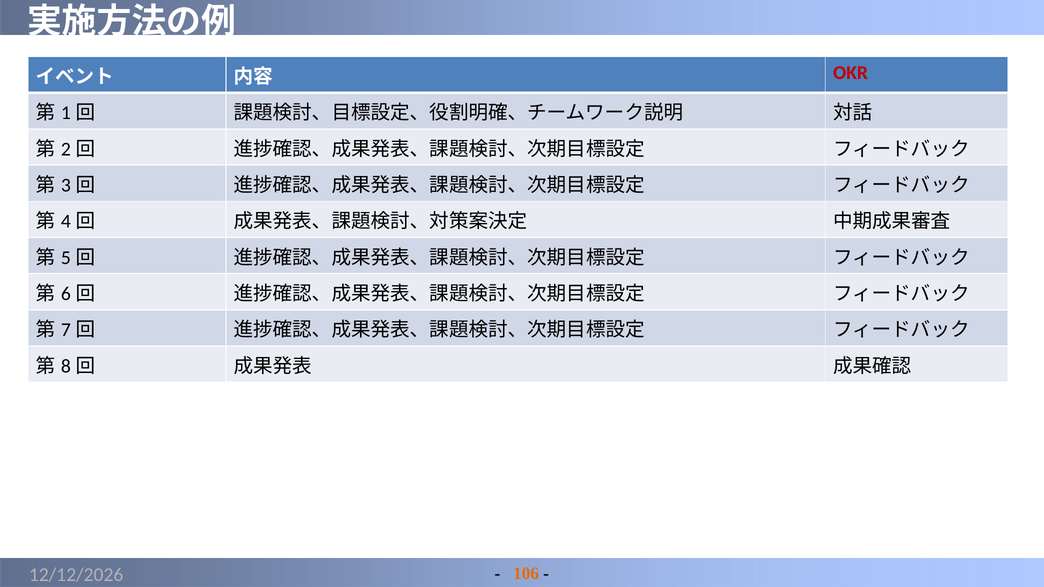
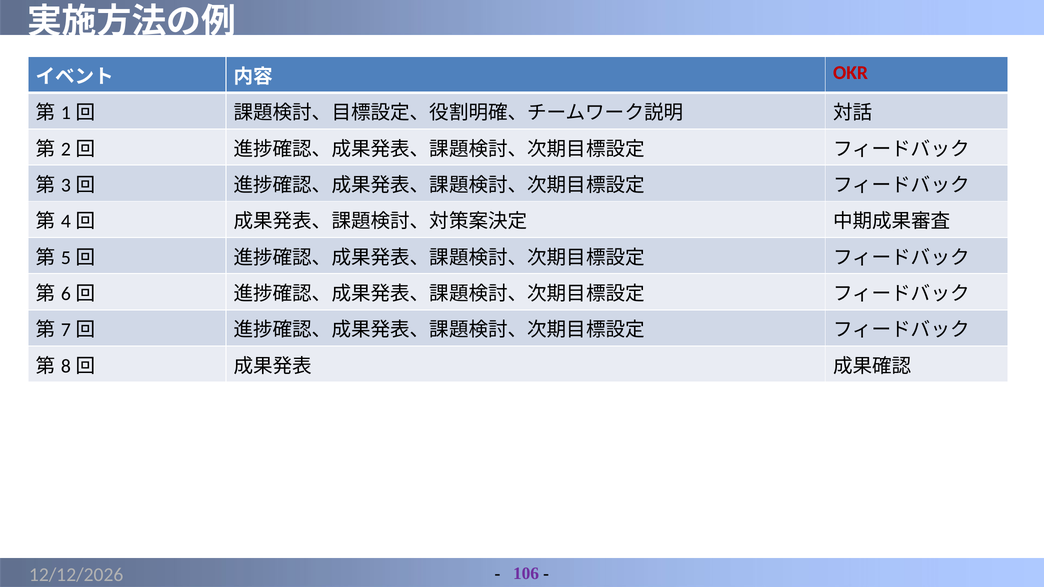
106 colour: orange -> purple
